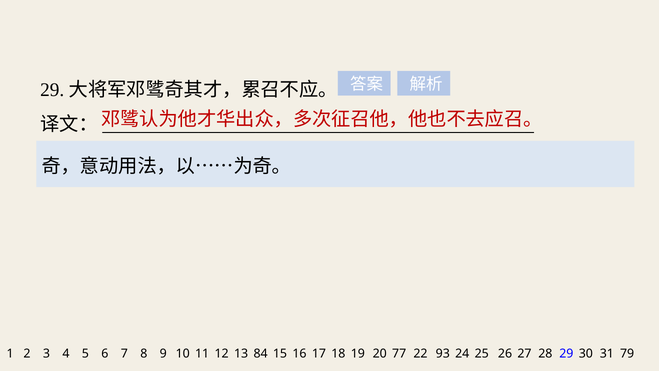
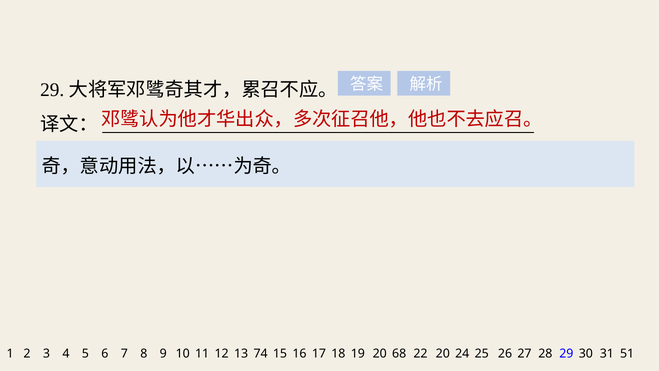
84: 84 -> 74
77: 77 -> 68
20 93: 93 -> 20
79: 79 -> 51
